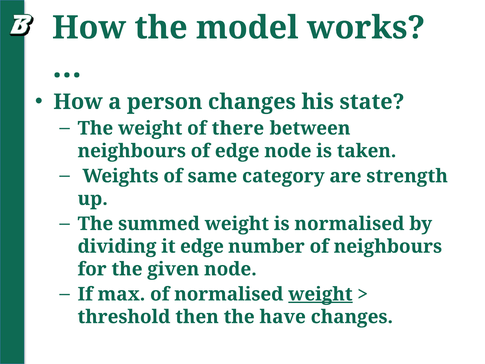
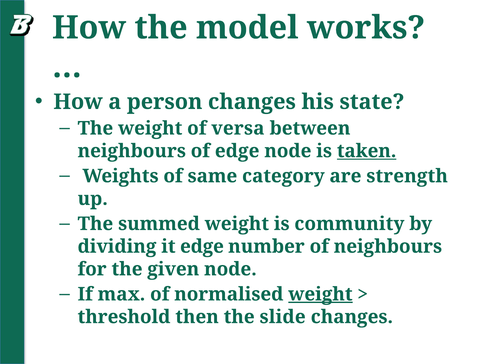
there: there -> versa
taken underline: none -> present
is normalised: normalised -> community
have: have -> slide
